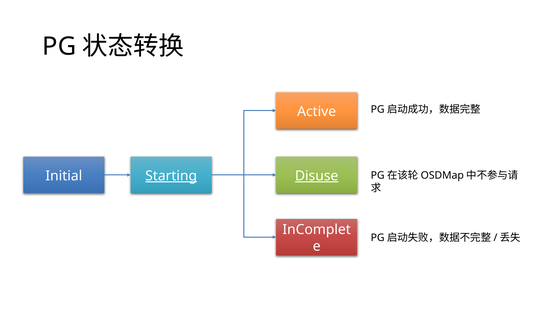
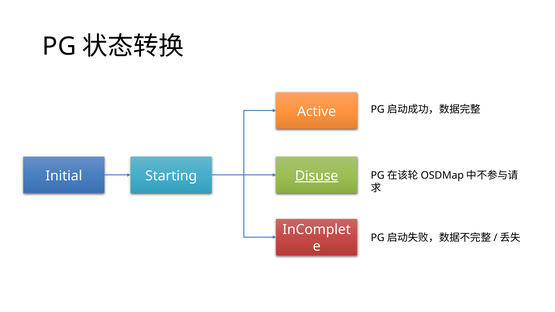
Starting underline: present -> none
